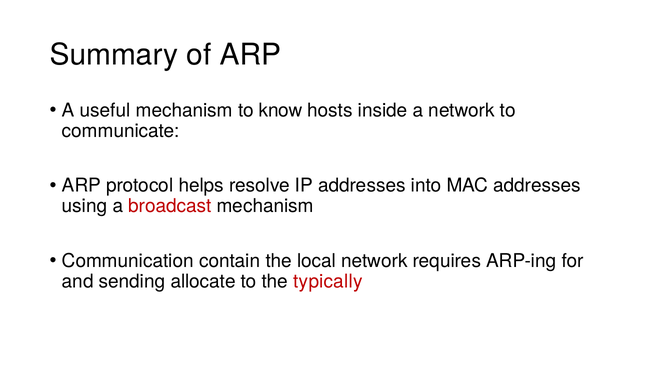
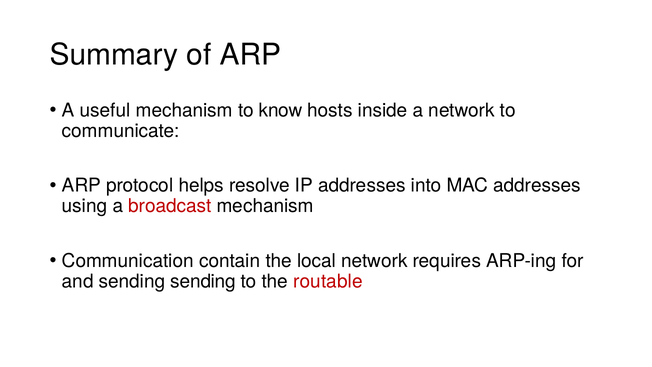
sending allocate: allocate -> sending
typically: typically -> routable
